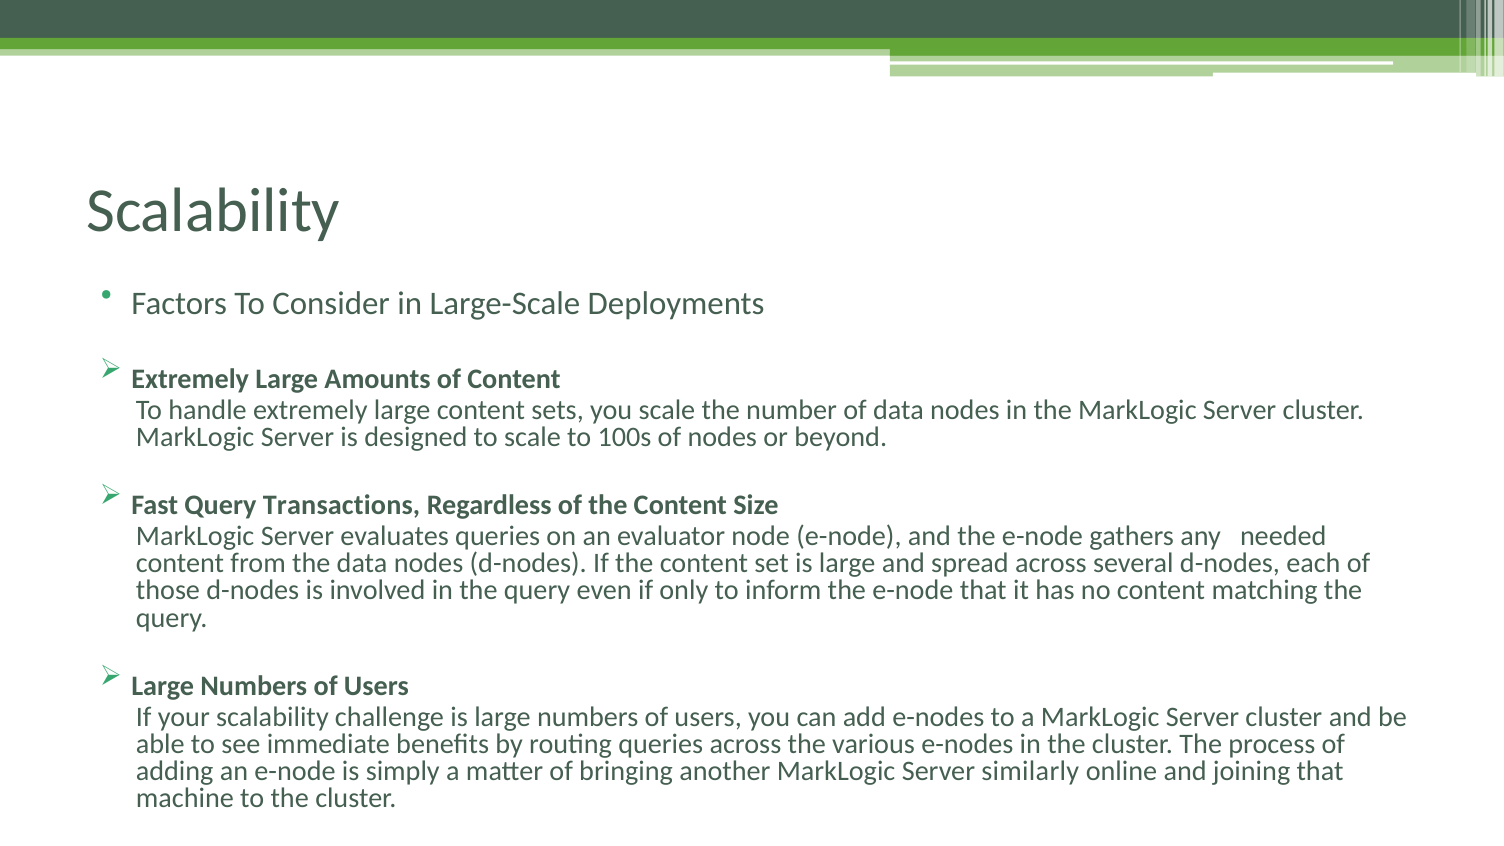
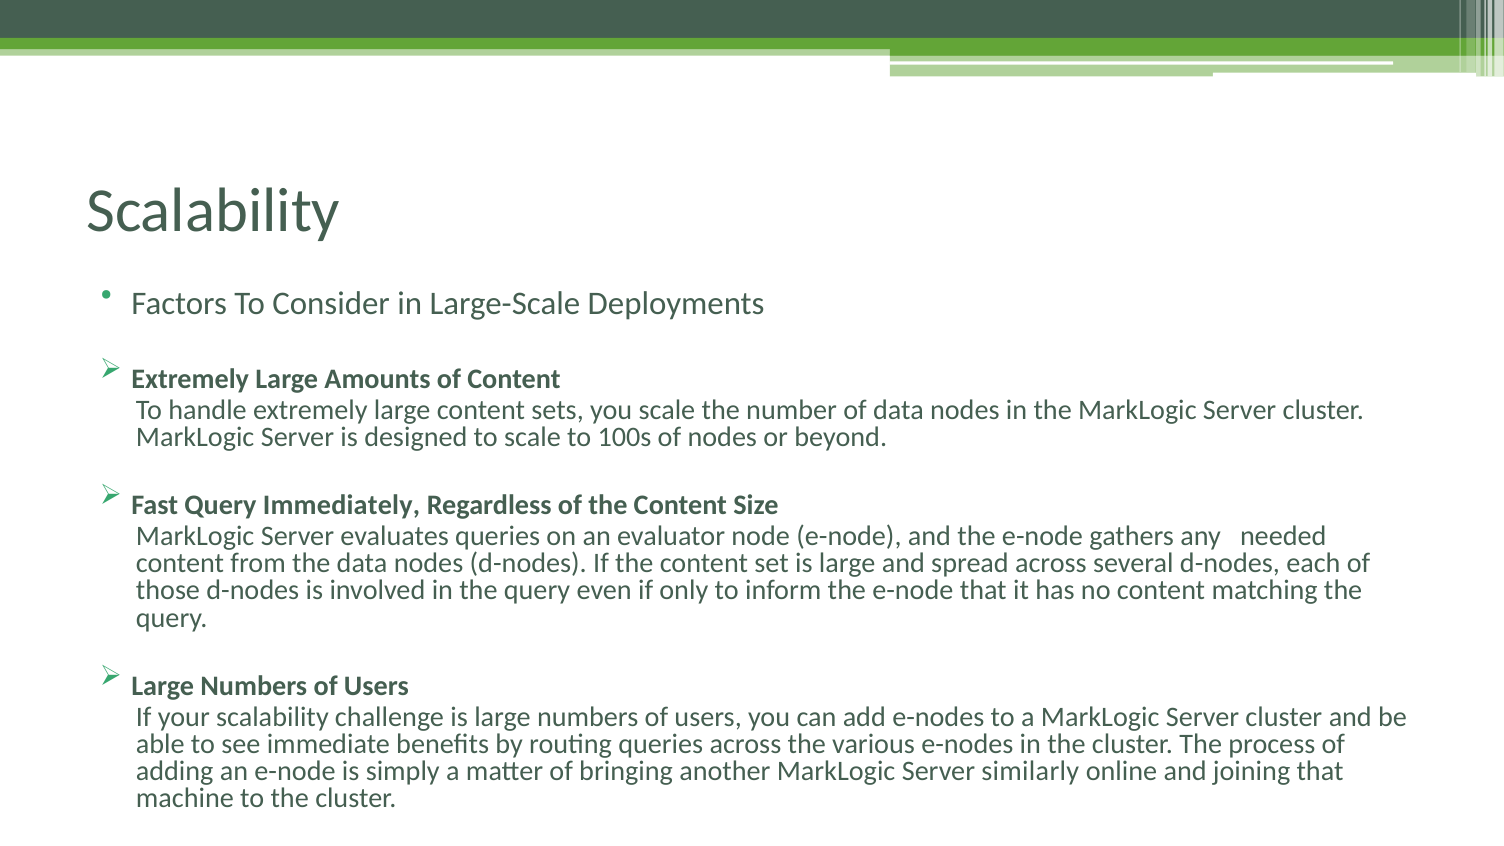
Transactions: Transactions -> Immediately
